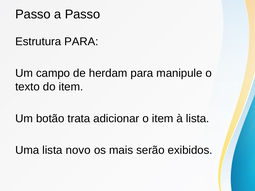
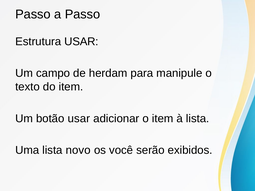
Estrutura PARA: PARA -> USAR
botão trata: trata -> usar
mais: mais -> você
